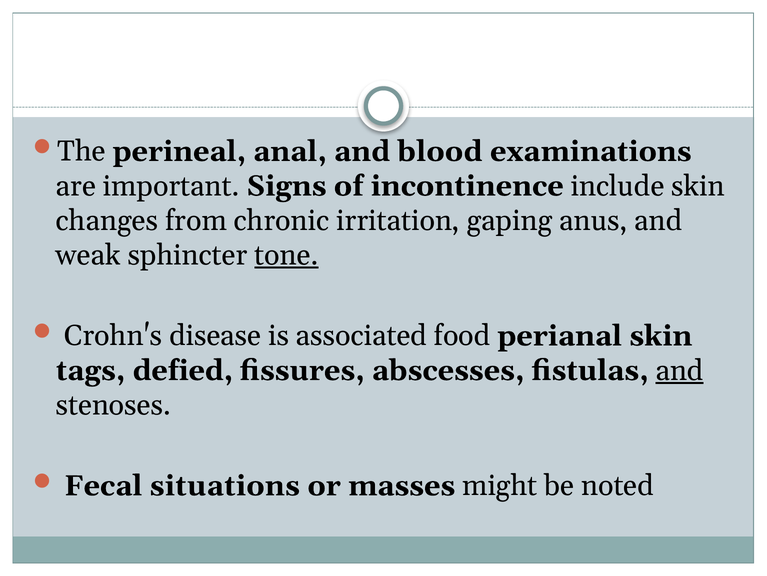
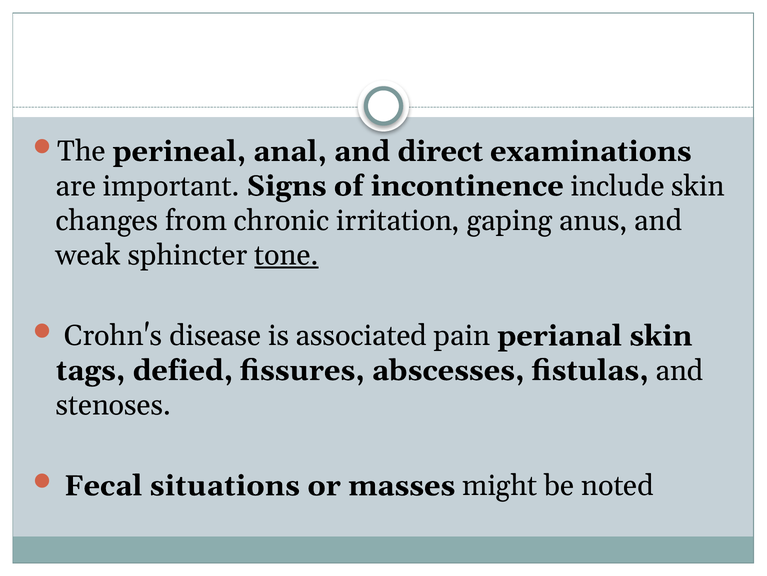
blood: blood -> direct
food: food -> pain
and at (680, 370) underline: present -> none
